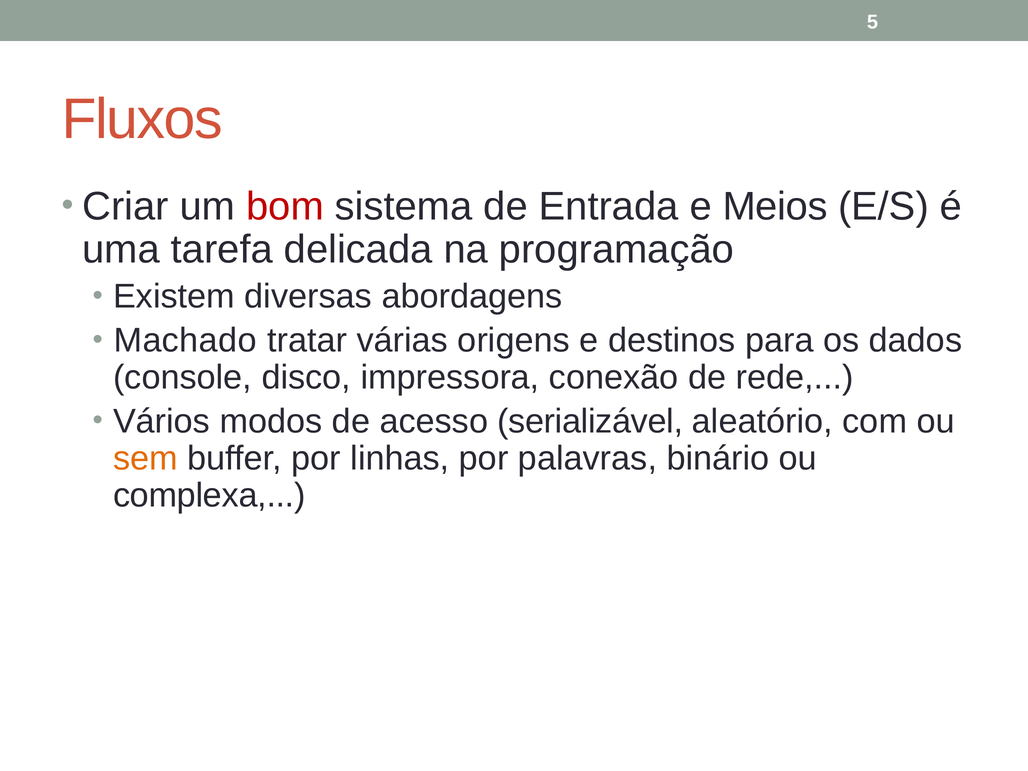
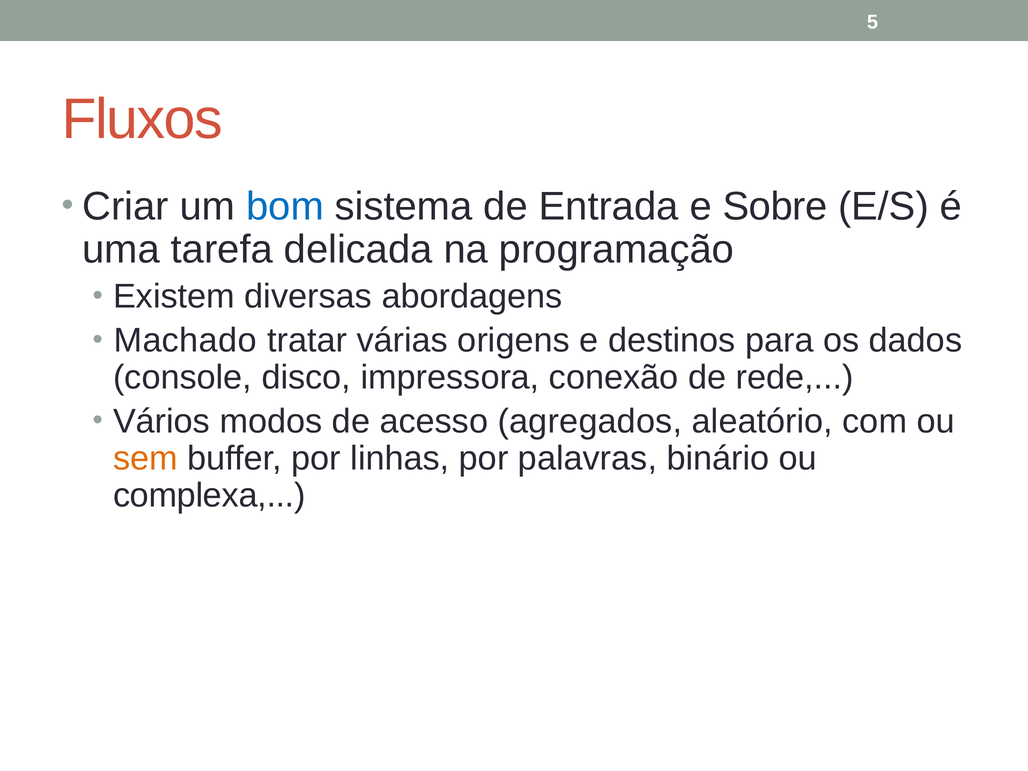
bom colour: red -> blue
Meios: Meios -> Sobre
serializável: serializável -> agregados
